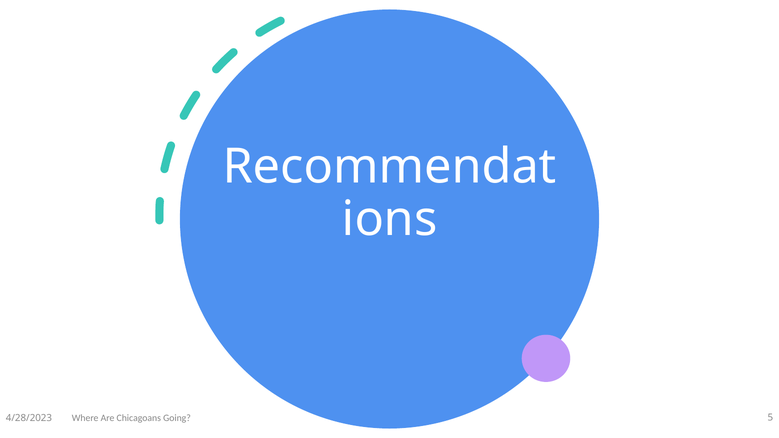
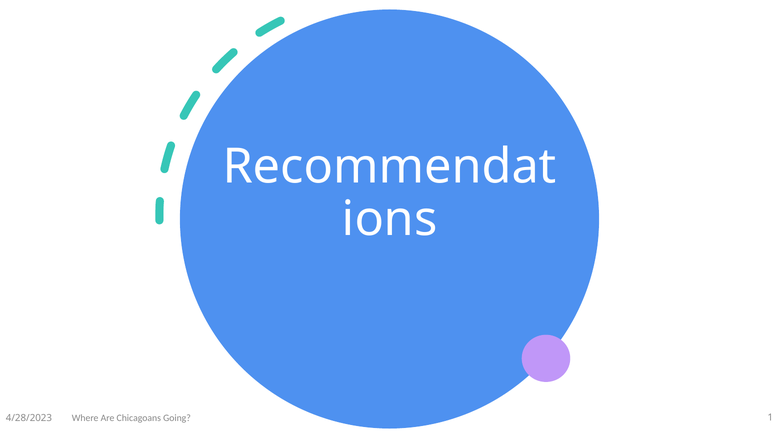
5: 5 -> 1
